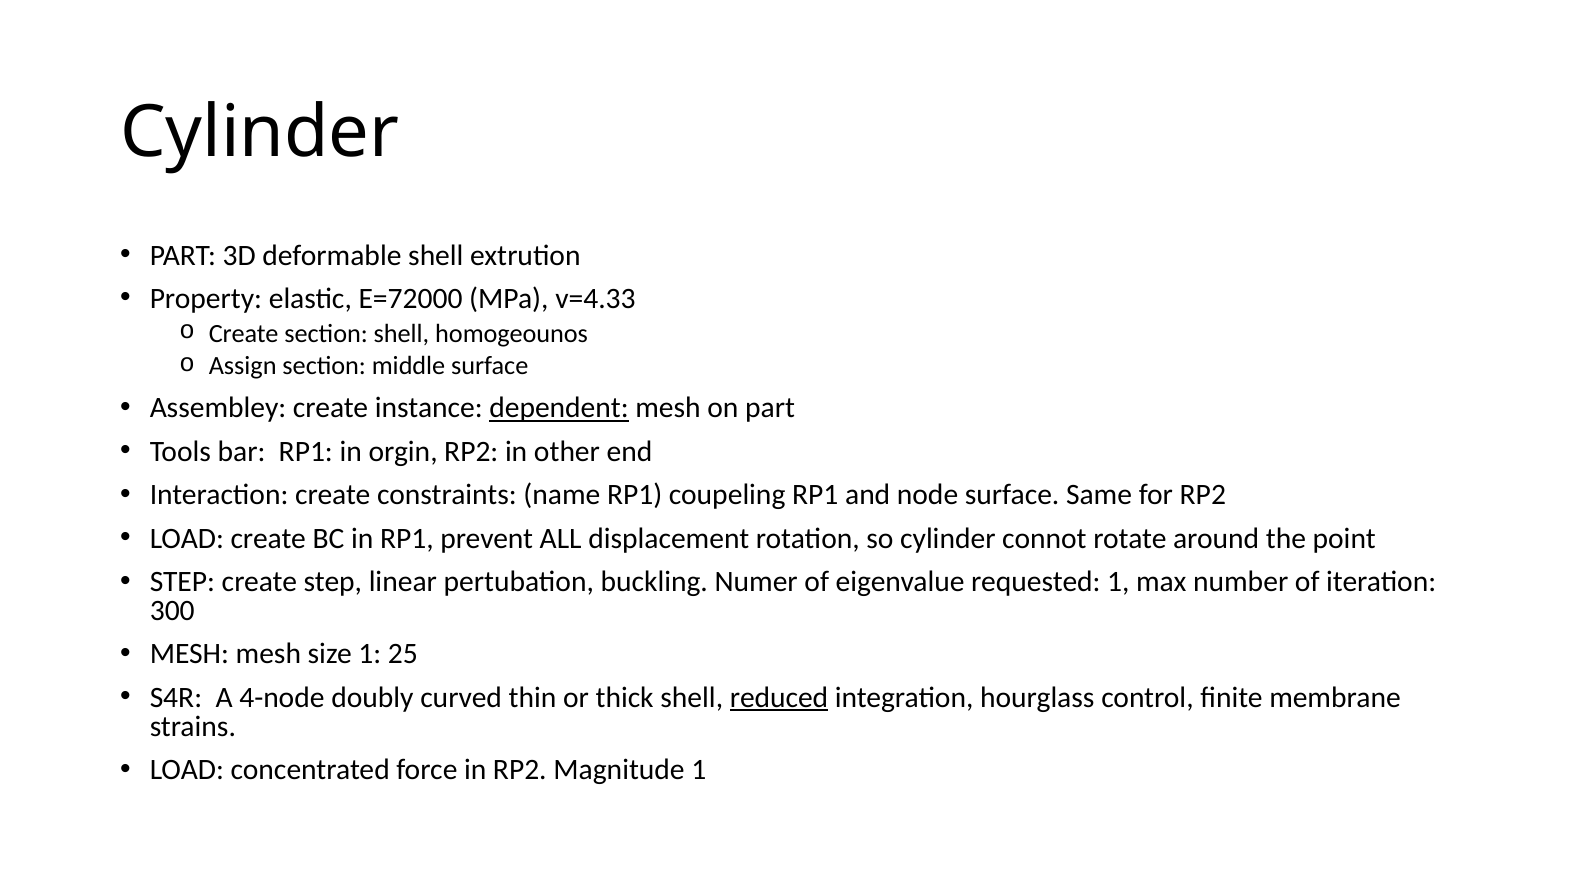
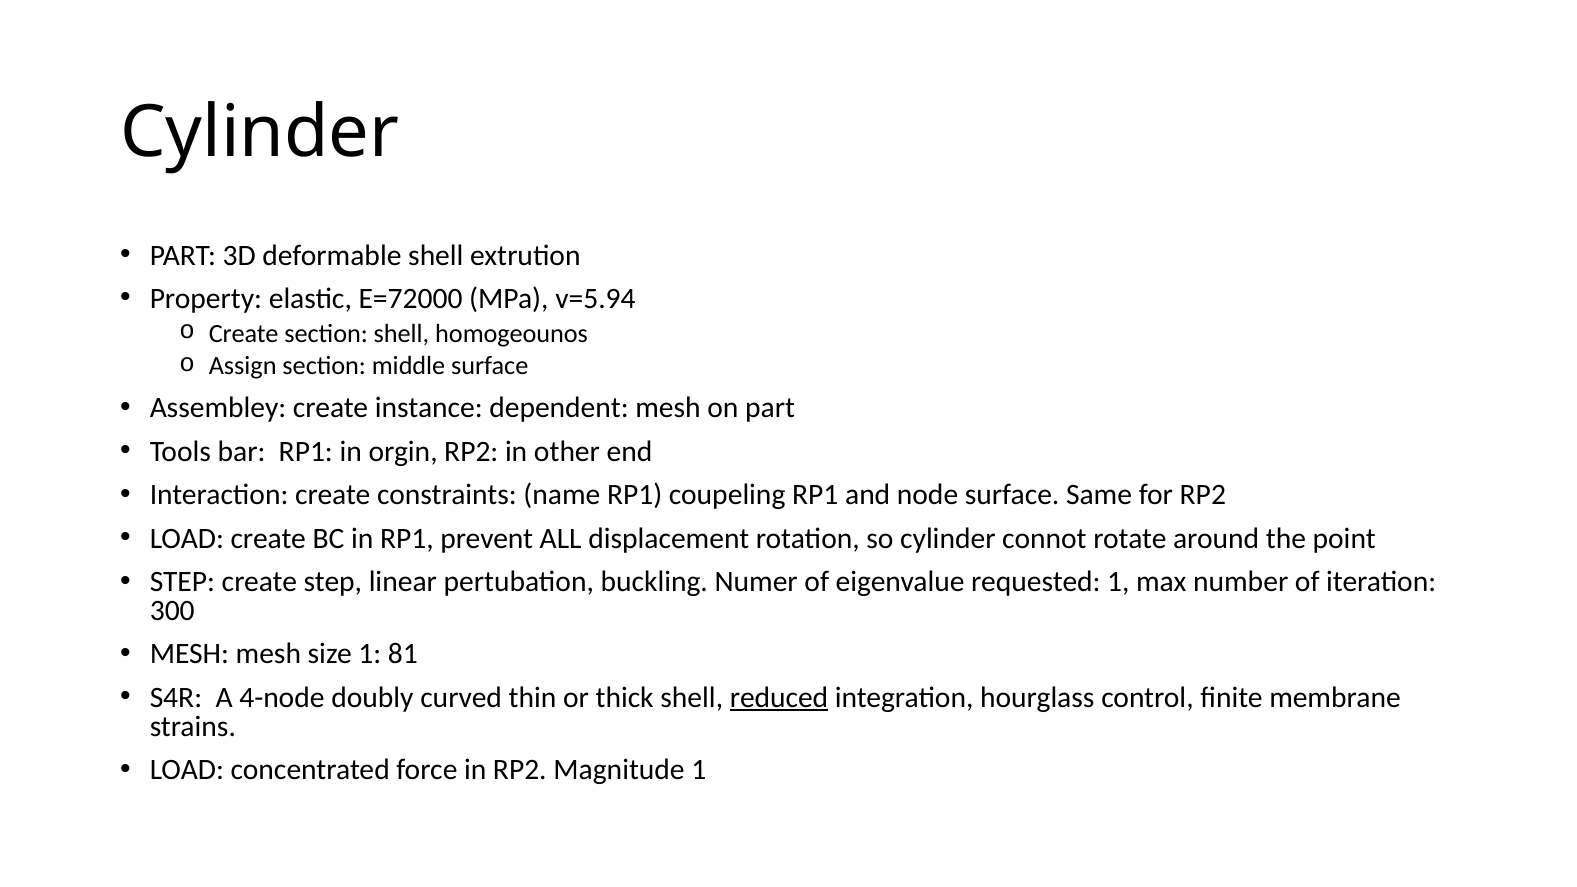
v=4.33: v=4.33 -> v=5.94
dependent underline: present -> none
25: 25 -> 81
